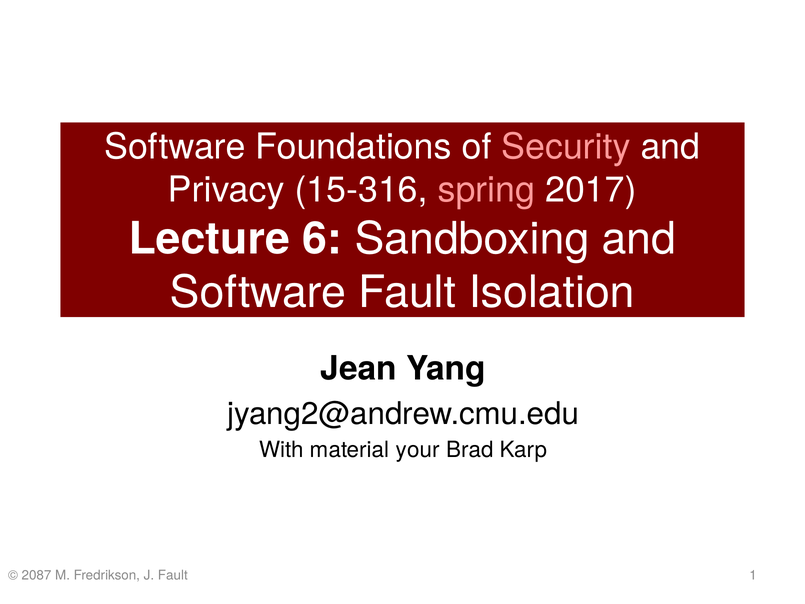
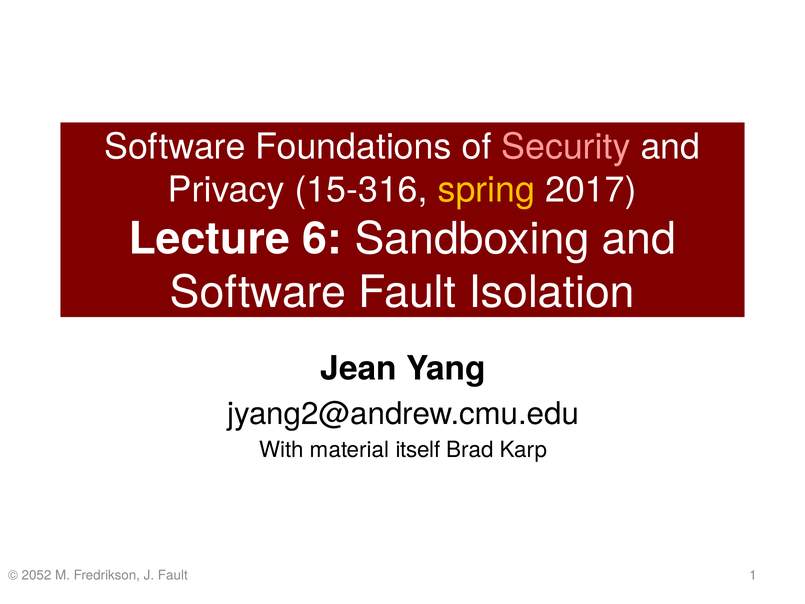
spring colour: pink -> yellow
your: your -> itself
2087: 2087 -> 2052
